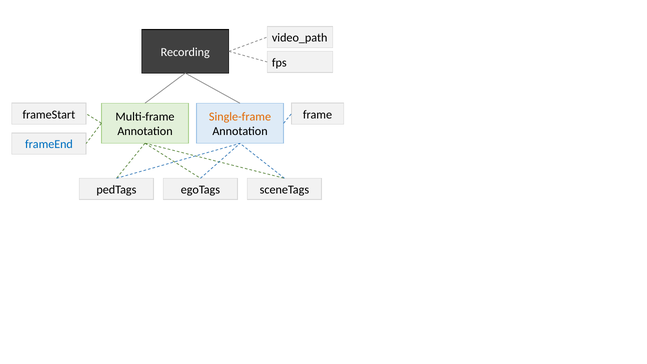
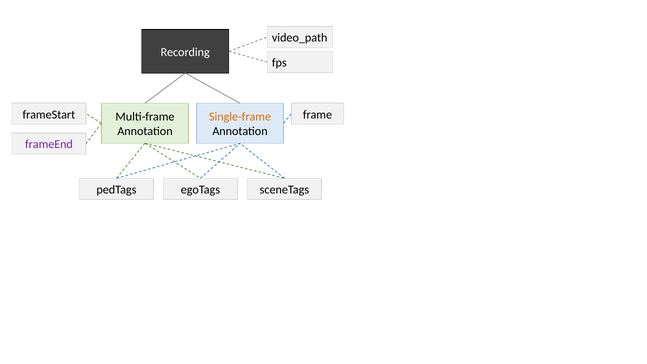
frameEnd colour: blue -> purple
